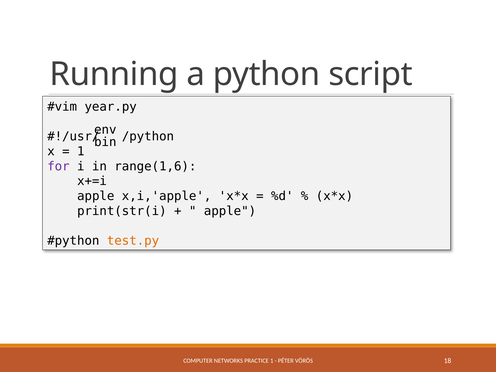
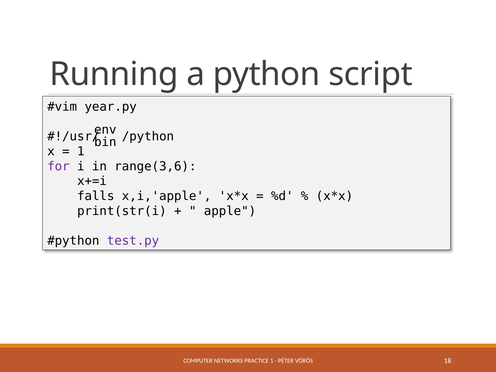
range(1,6: range(1,6 -> range(3,6
apple at (96, 196): apple -> falls
test.py colour: orange -> purple
